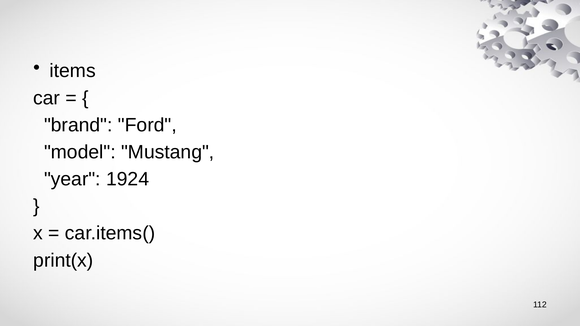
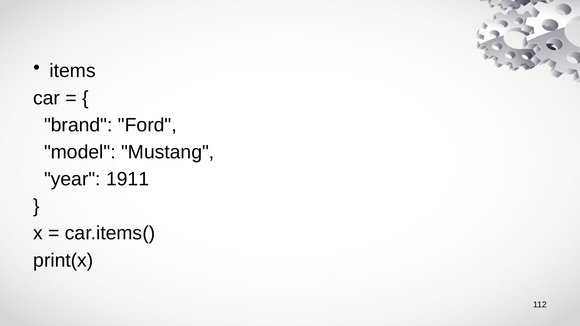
1924: 1924 -> 1911
